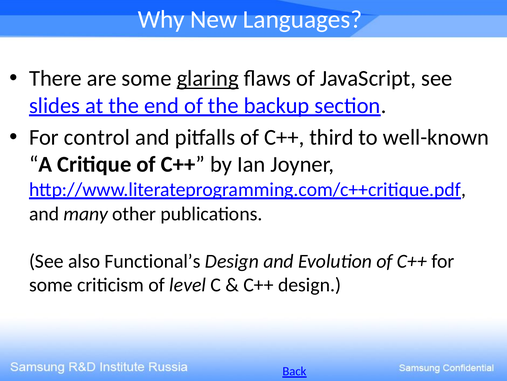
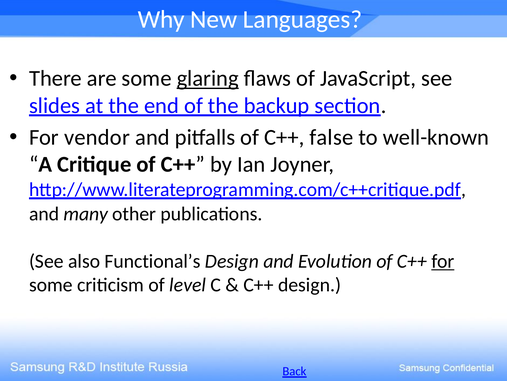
control: control -> vendor
third: third -> false
for at (443, 261) underline: none -> present
